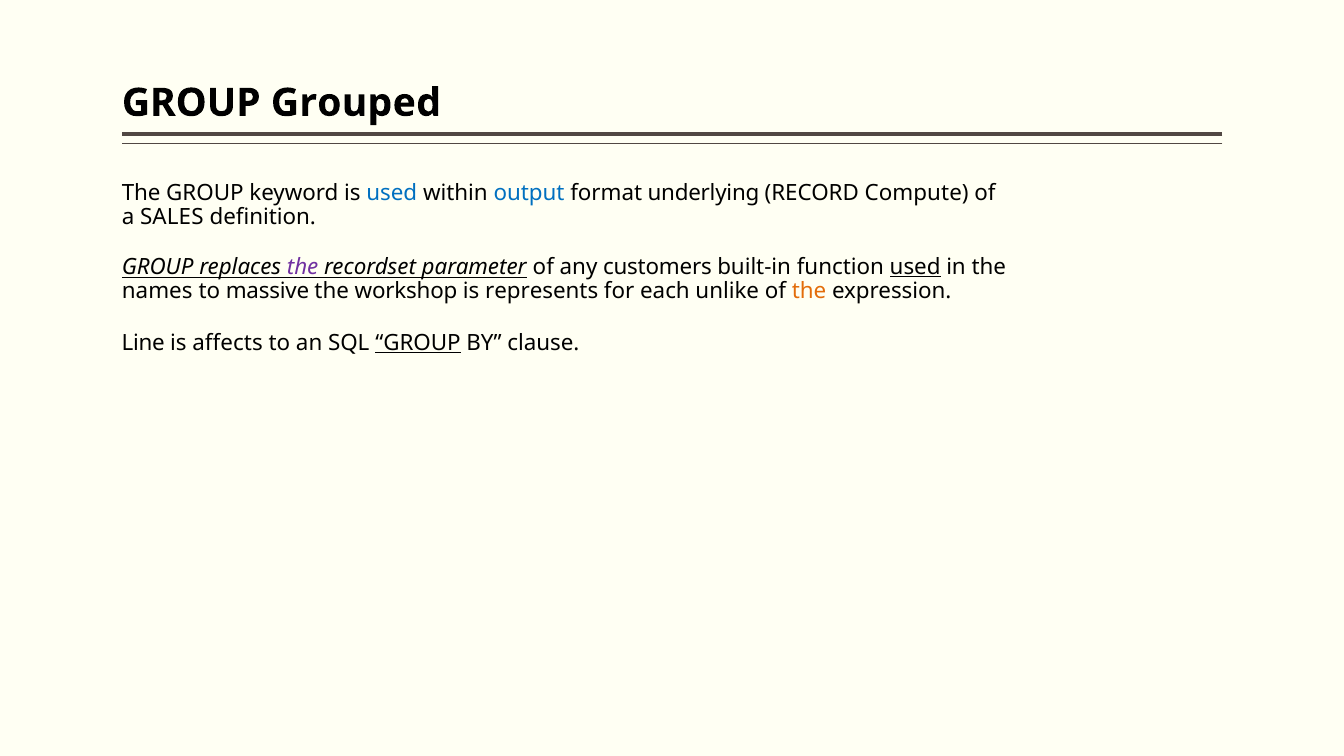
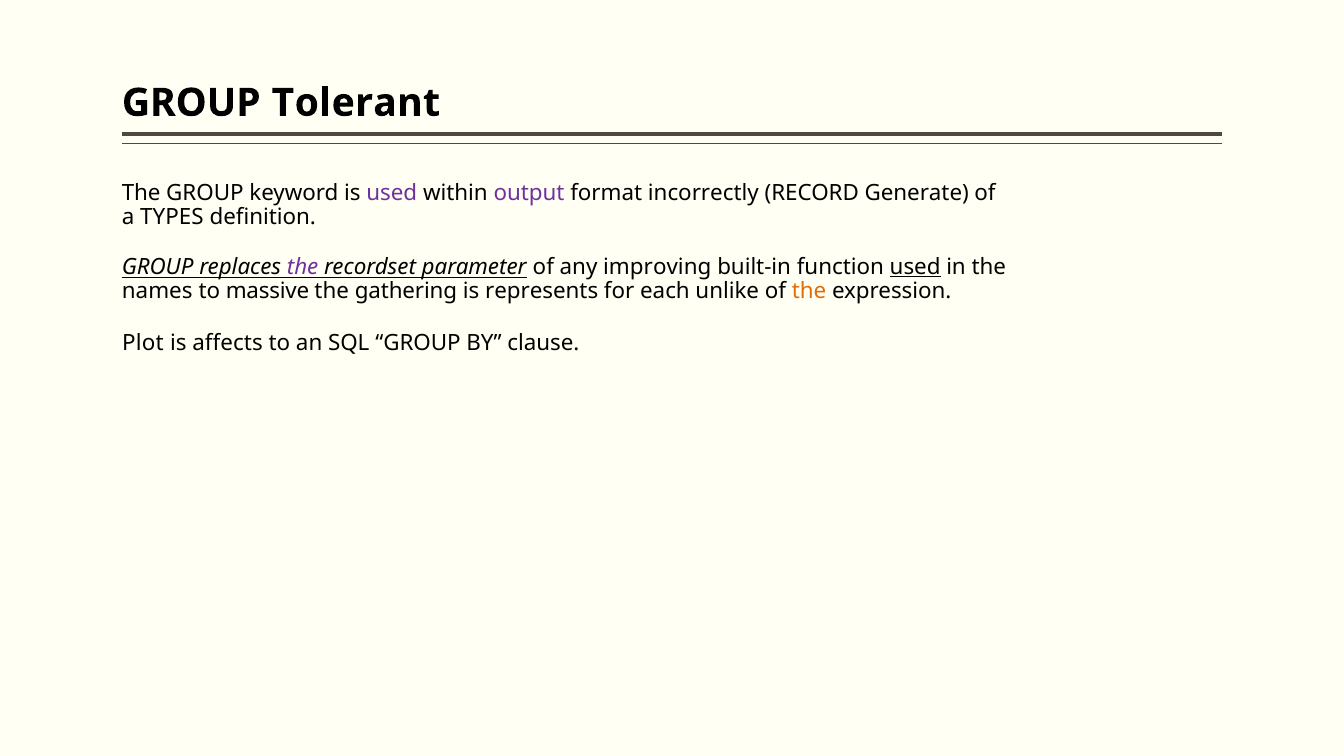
Grouped: Grouped -> Tolerant
used at (392, 193) colour: blue -> purple
output colour: blue -> purple
underlying: underlying -> incorrectly
Compute: Compute -> Generate
SALES: SALES -> TYPES
customers: customers -> improving
workshop: workshop -> gathering
Line: Line -> Plot
GROUP at (418, 343) underline: present -> none
